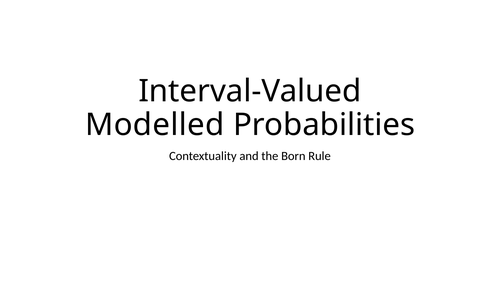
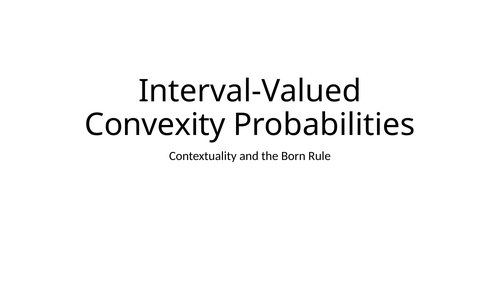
Modelled: Modelled -> Convexity
